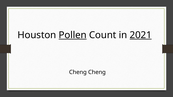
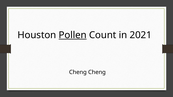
2021 underline: present -> none
